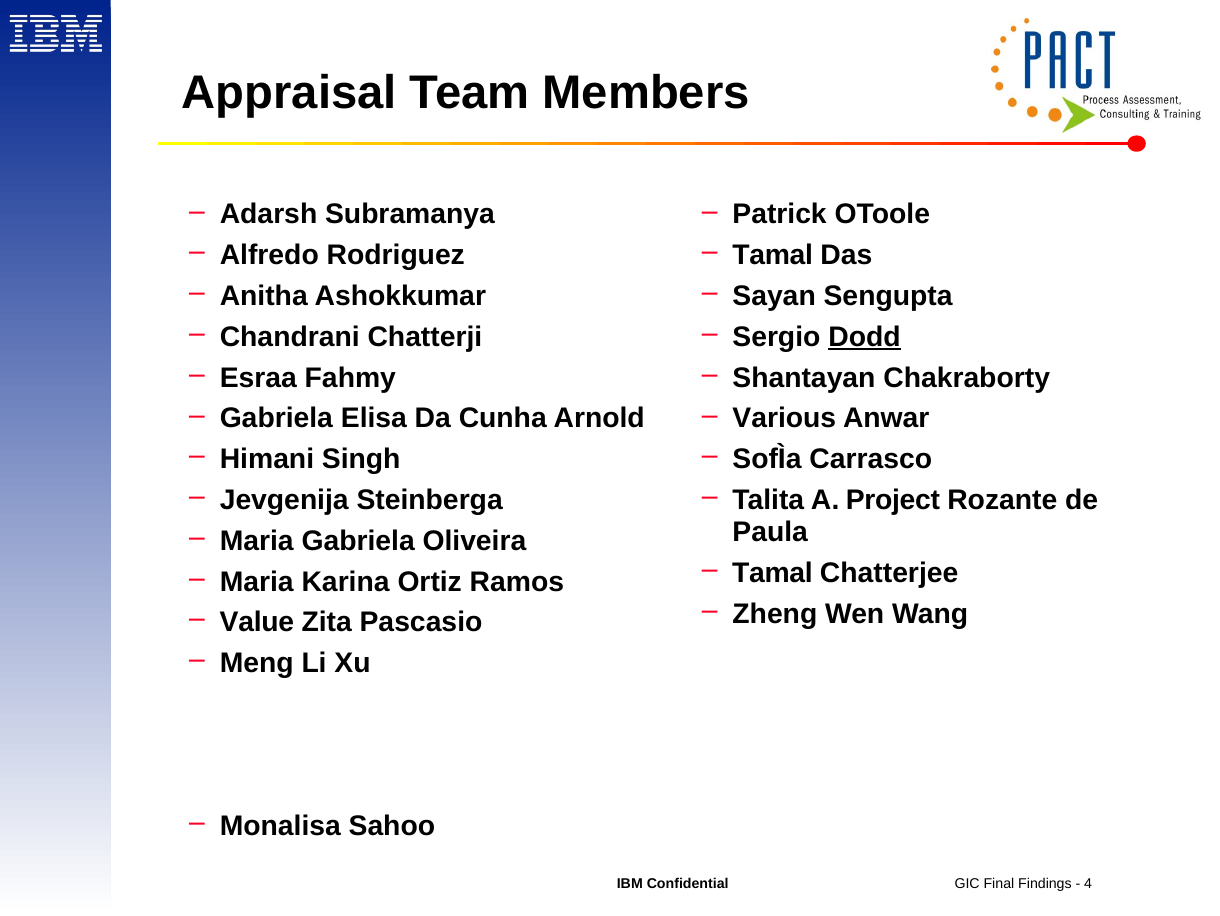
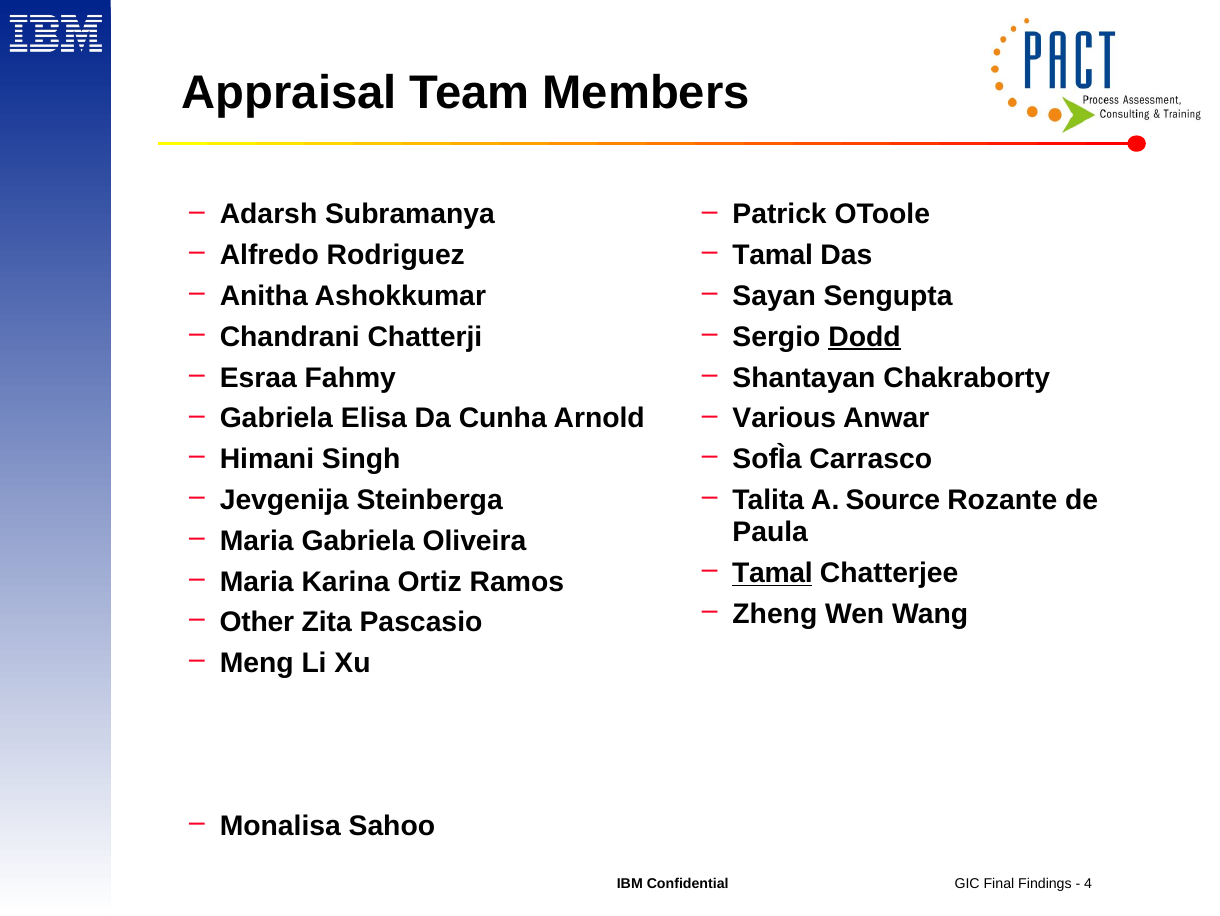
Project: Project -> Source
Tamal at (772, 573) underline: none -> present
Value: Value -> Other
